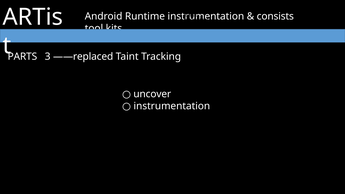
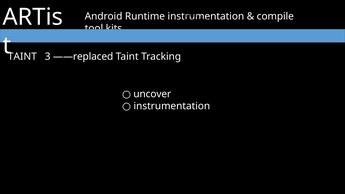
consists: consists -> compile
PARTS at (22, 57): PARTS -> TAINT
